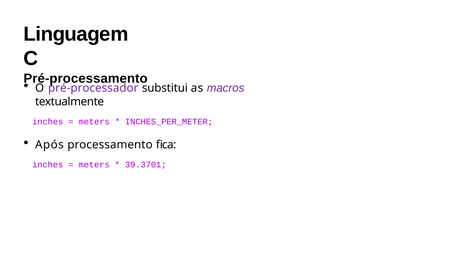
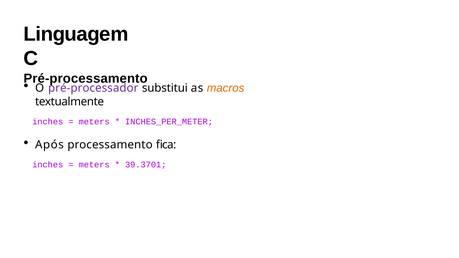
macros colour: purple -> orange
